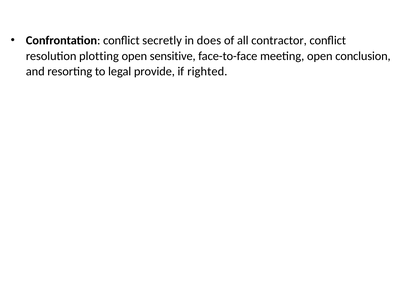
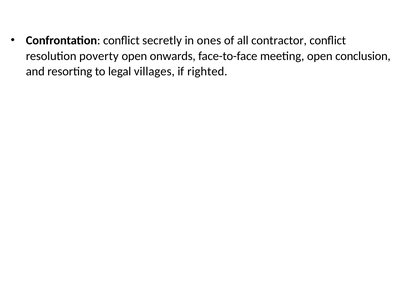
does: does -> ones
plotting: plotting -> poverty
sensitive: sensitive -> onwards
provide: provide -> villages
